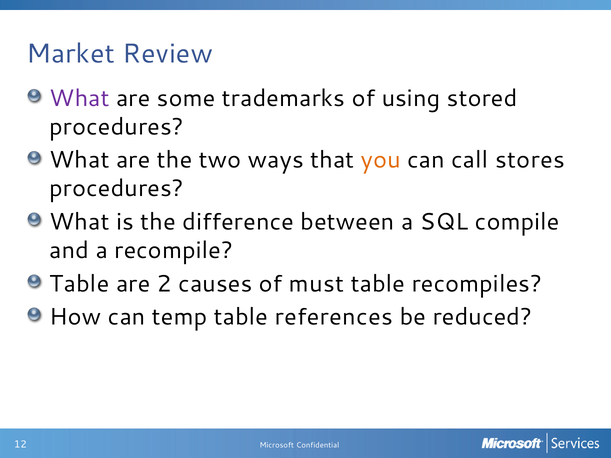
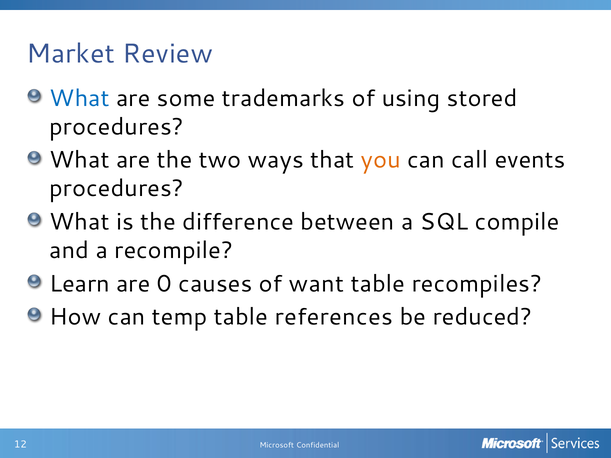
What at (80, 98) colour: purple -> blue
stores: stores -> events
Table at (79, 284): Table -> Learn
2: 2 -> 0
must: must -> want
